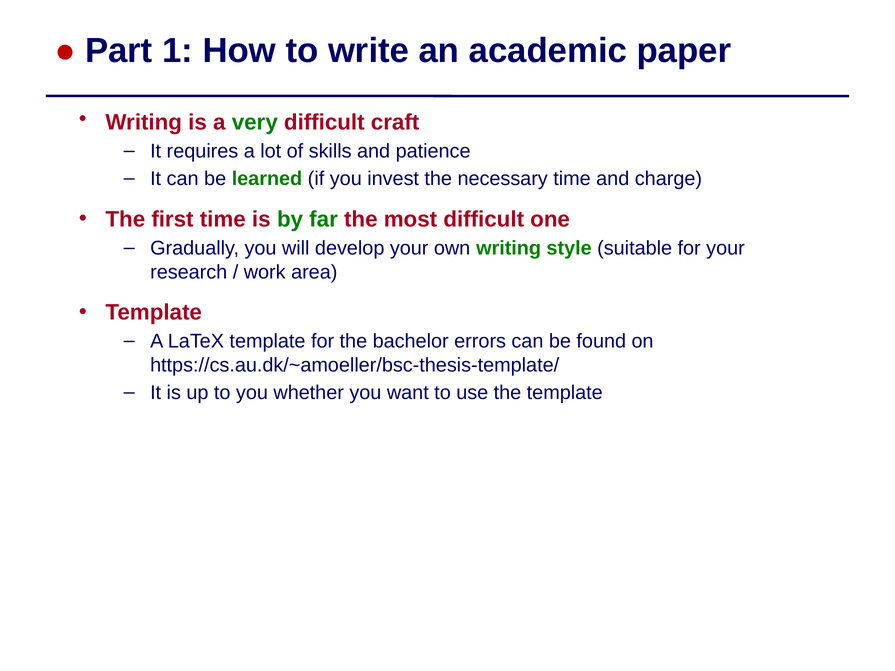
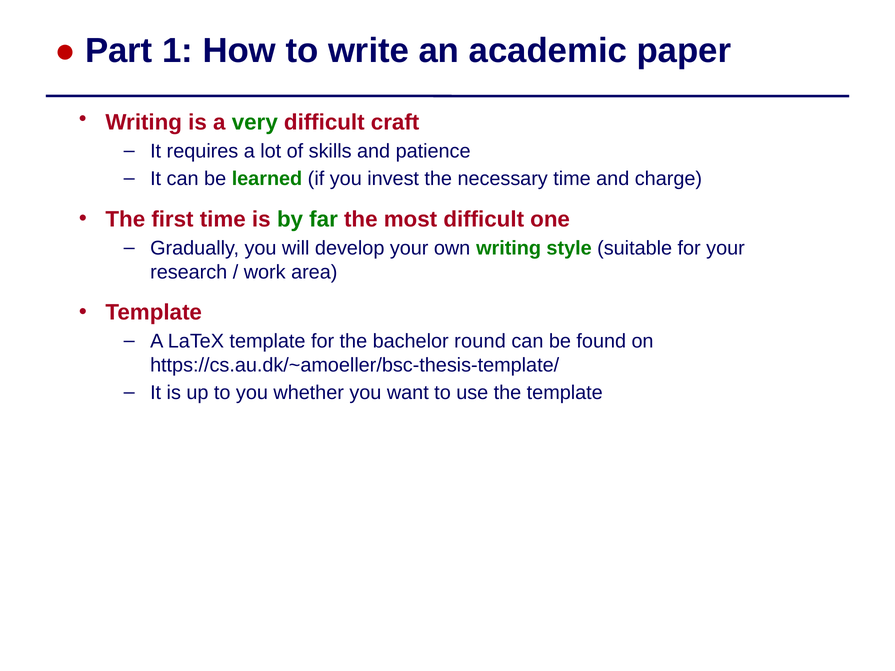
errors: errors -> round
